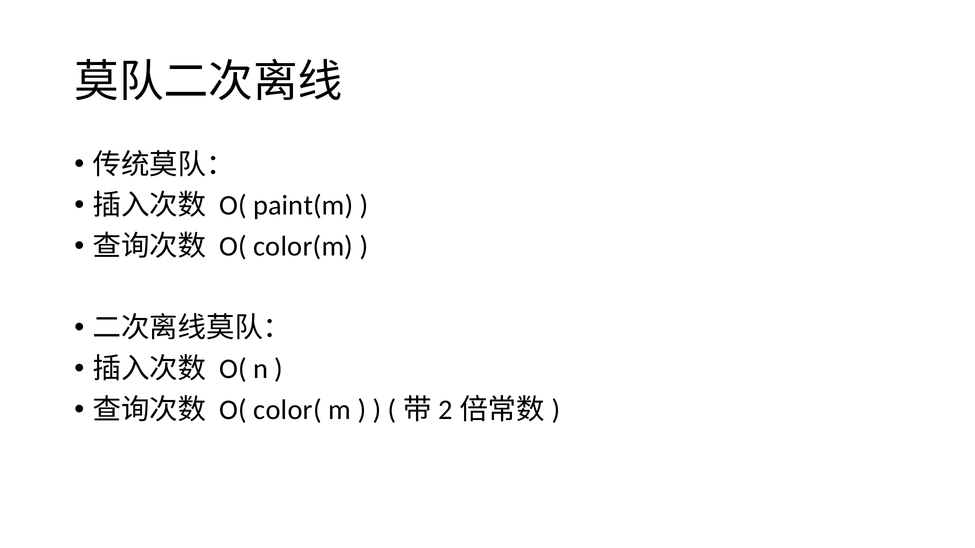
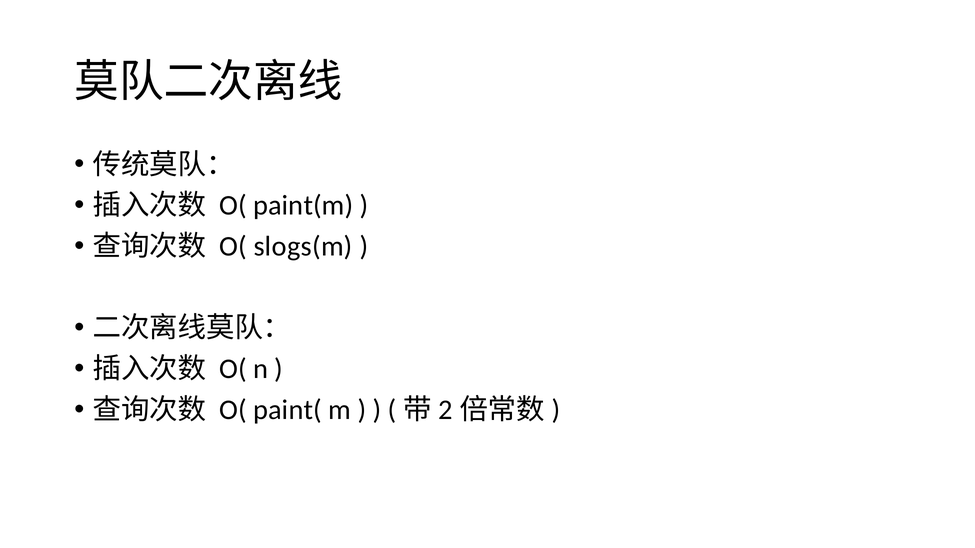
color(m: color(m -> slogs(m
color(: color( -> paint(
